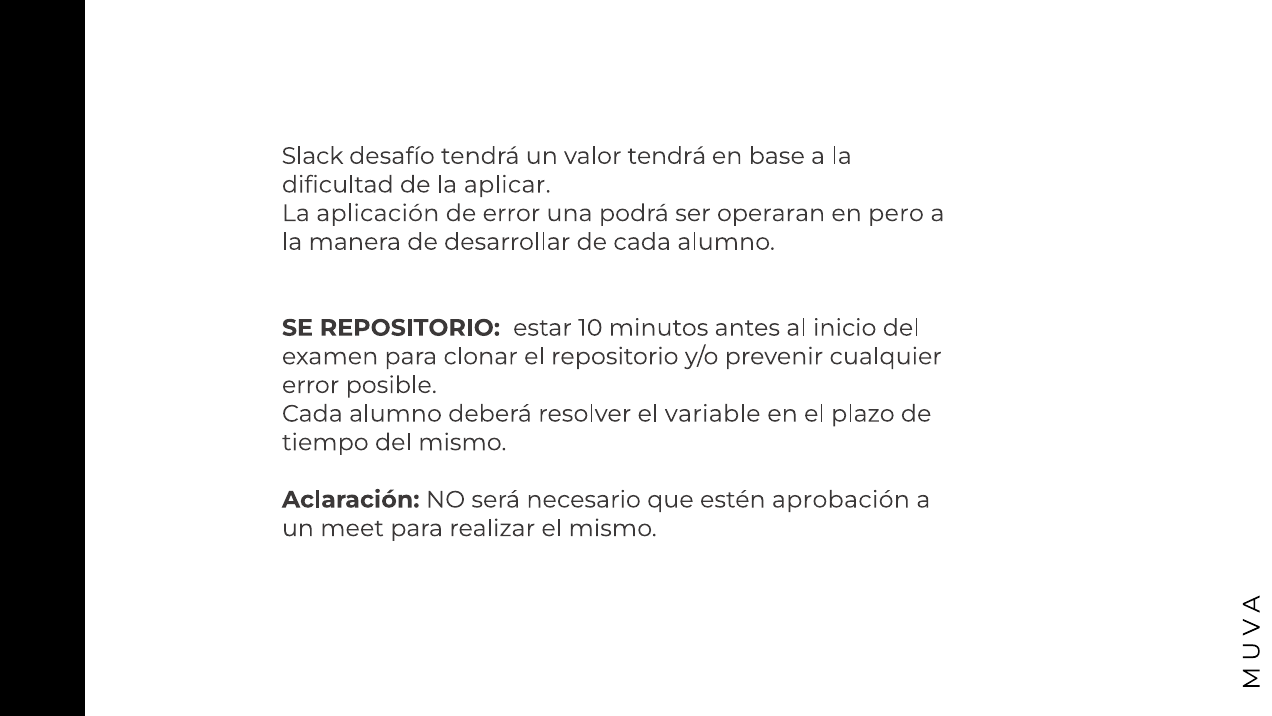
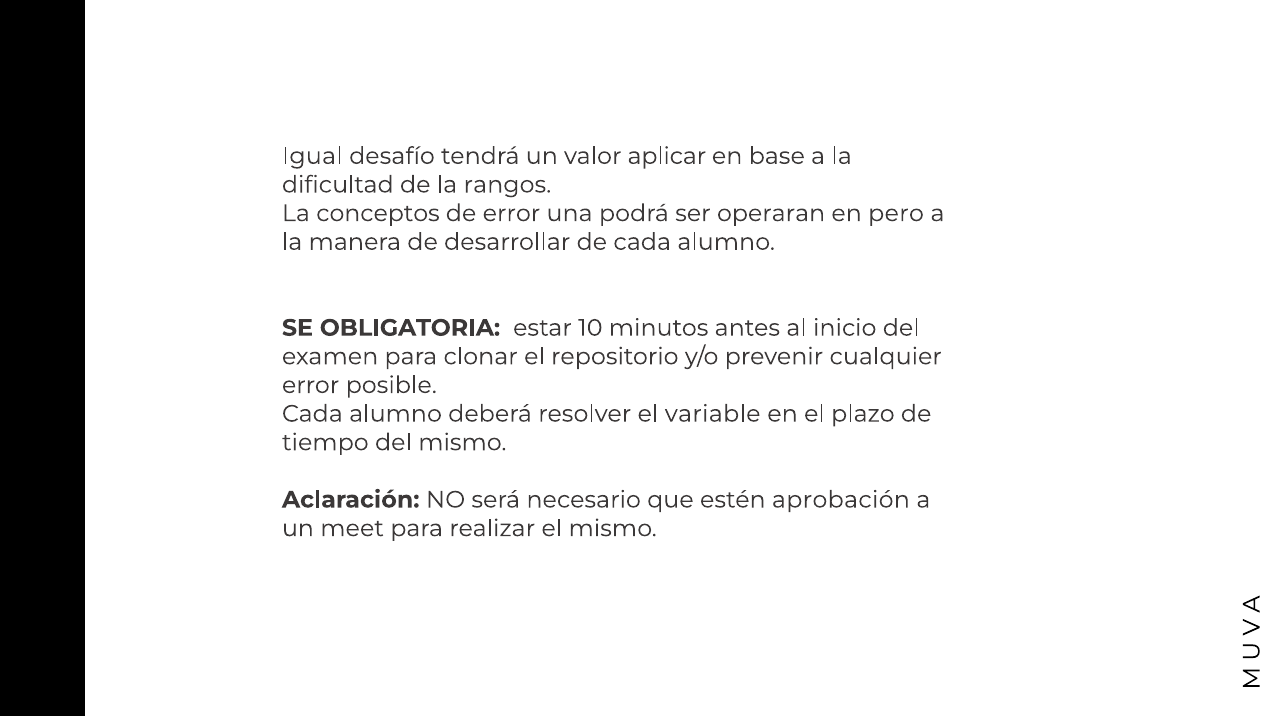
Slack: Slack -> Igual
valor tendrá: tendrá -> aplicar
aplicar: aplicar -> rangos
aplicación: aplicación -> conceptos
SE REPOSITORIO: REPOSITORIO -> OBLIGATORIA
